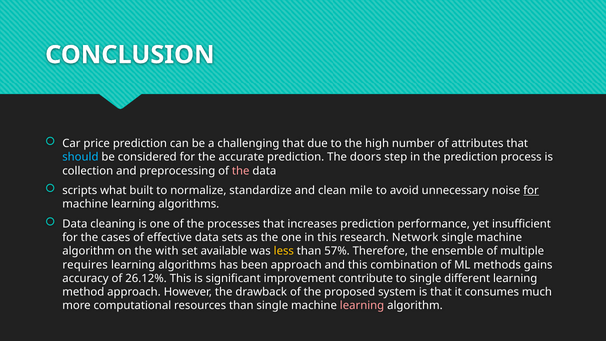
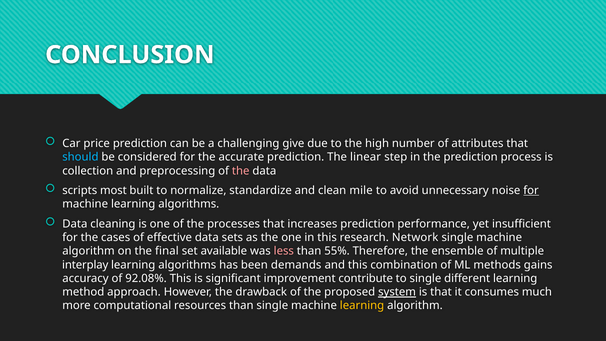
challenging that: that -> give
doors: doors -> linear
what: what -> most
with: with -> final
less colour: yellow -> pink
57%: 57% -> 55%
requires: requires -> interplay
been approach: approach -> demands
26.12%: 26.12% -> 92.08%
system underline: none -> present
learning at (362, 306) colour: pink -> yellow
